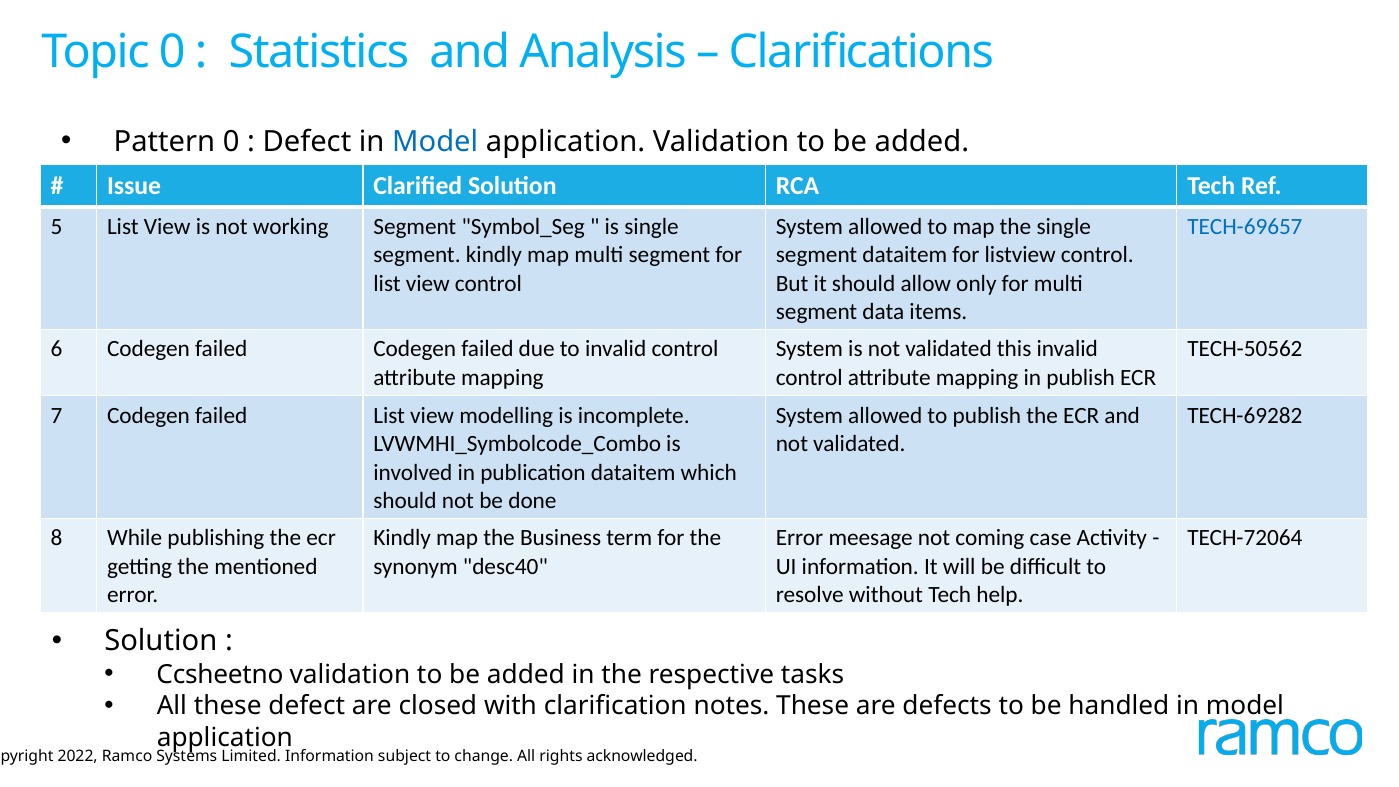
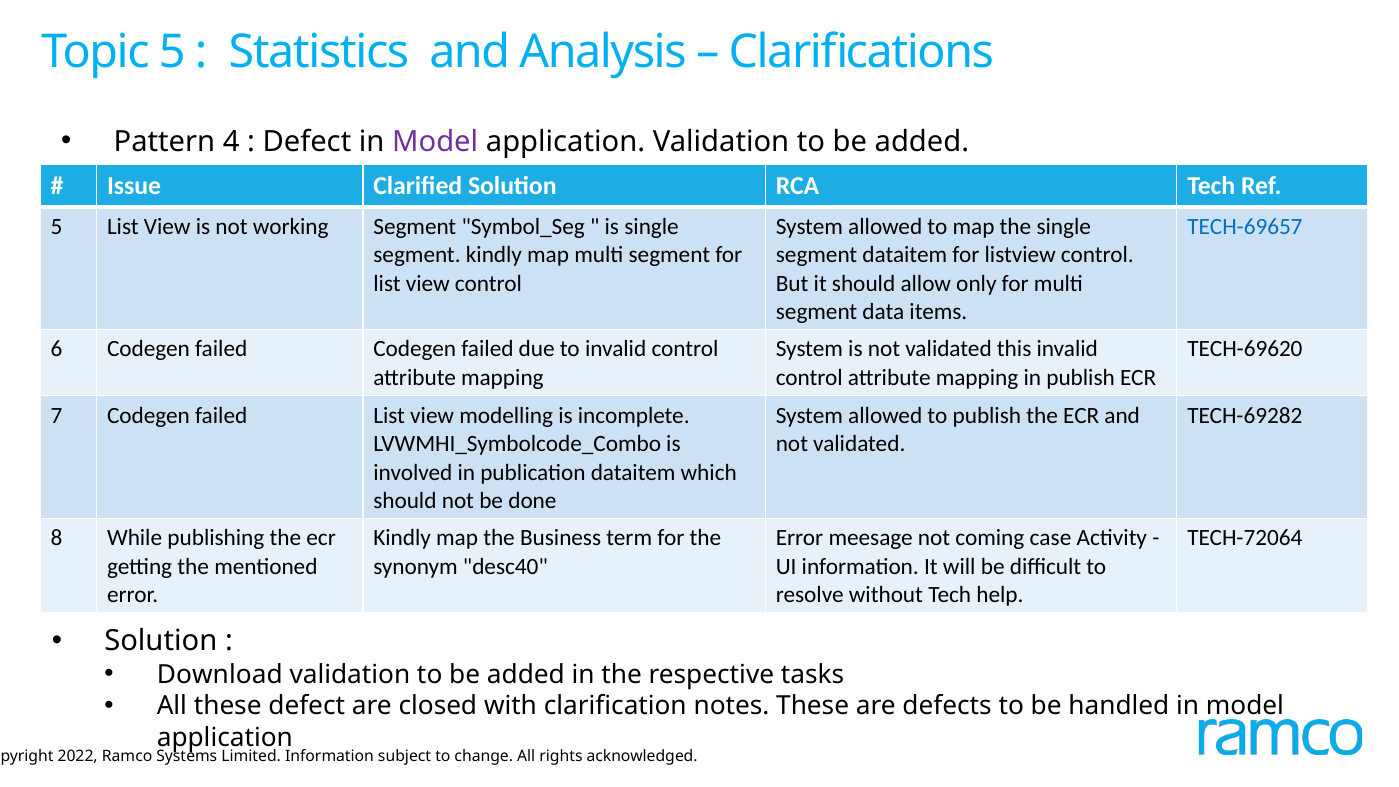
Topic 0: 0 -> 5
Pattern 0: 0 -> 4
Model at (435, 142) colour: blue -> purple
TECH-50562: TECH-50562 -> TECH-69620
Ccsheetno: Ccsheetno -> Download
